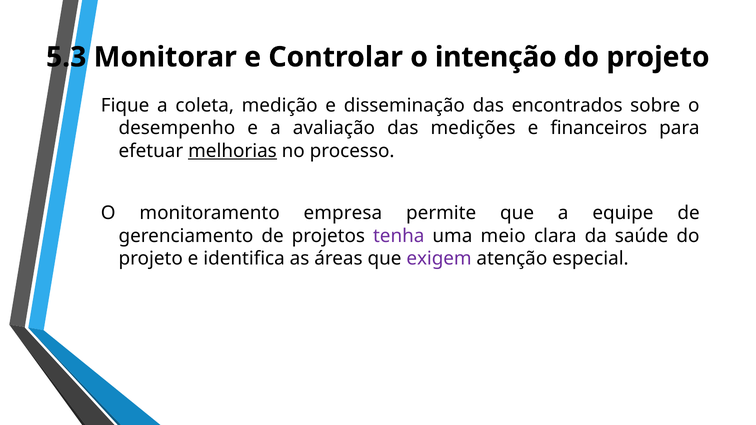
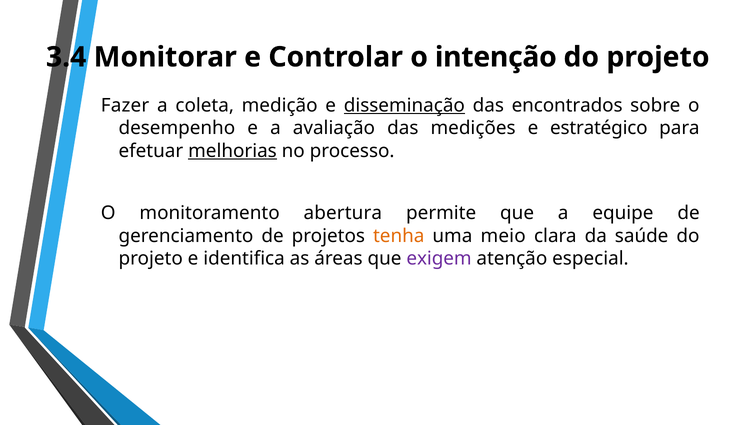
5.3: 5.3 -> 3.4
Fique: Fique -> Fazer
disseminação underline: none -> present
financeiros: financeiros -> estratégico
empresa: empresa -> abertura
tenha colour: purple -> orange
